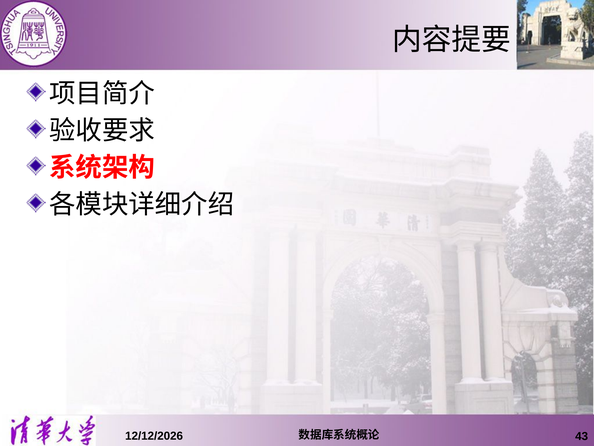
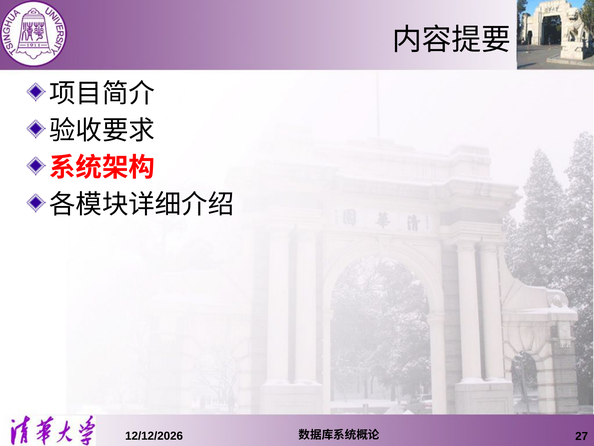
43: 43 -> 27
